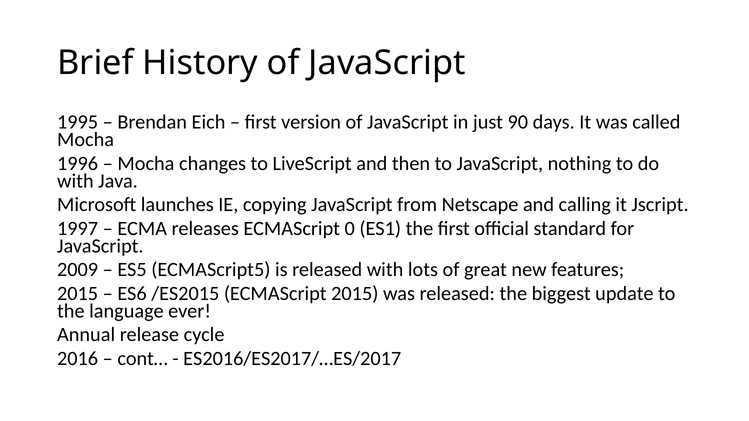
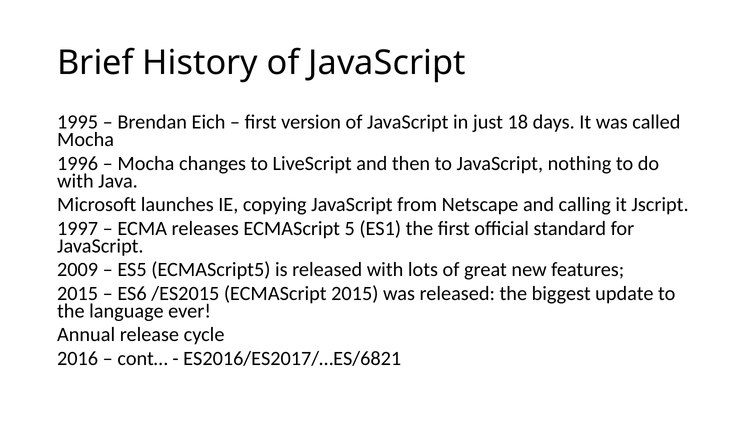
90: 90 -> 18
0: 0 -> 5
ES2016/ES2017/…ES/2017: ES2016/ES2017/…ES/2017 -> ES2016/ES2017/…ES/6821
